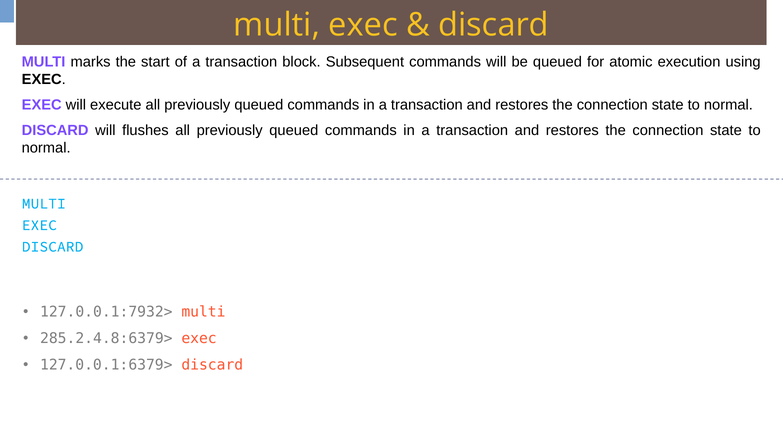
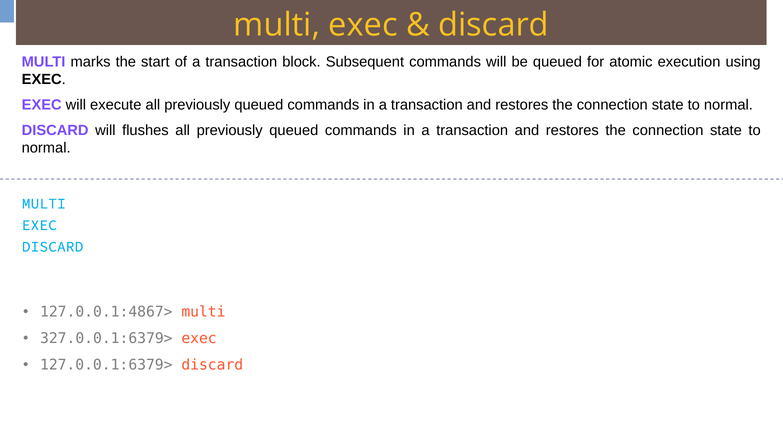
127.0.0.1:7932>: 127.0.0.1:7932> -> 127.0.0.1:4867>
285.2.4.8:6379>: 285.2.4.8:6379> -> 327.0.0.1:6379>
